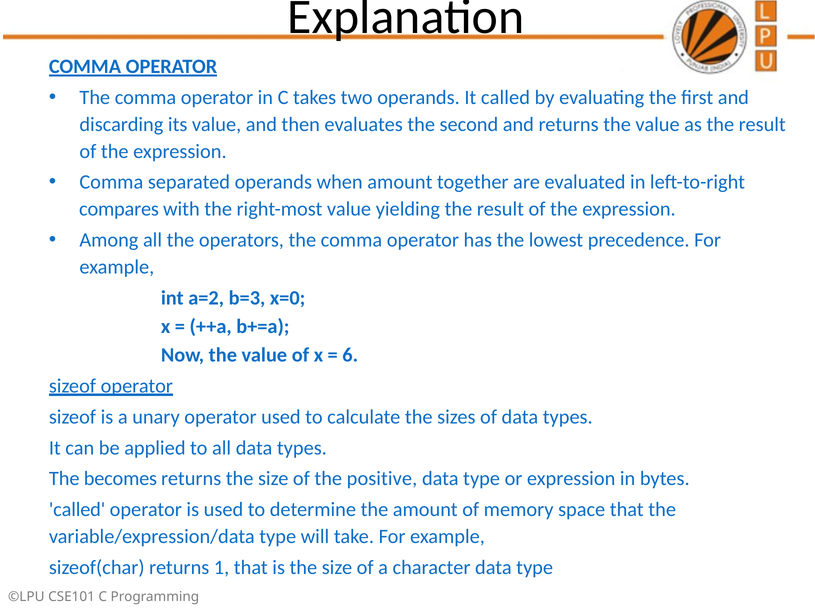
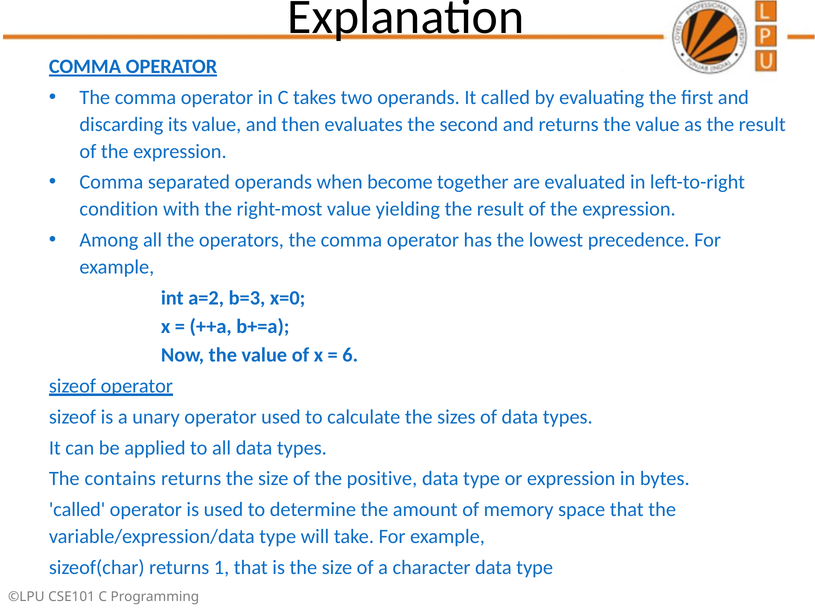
when amount: amount -> become
compares: compares -> condition
becomes: becomes -> contains
